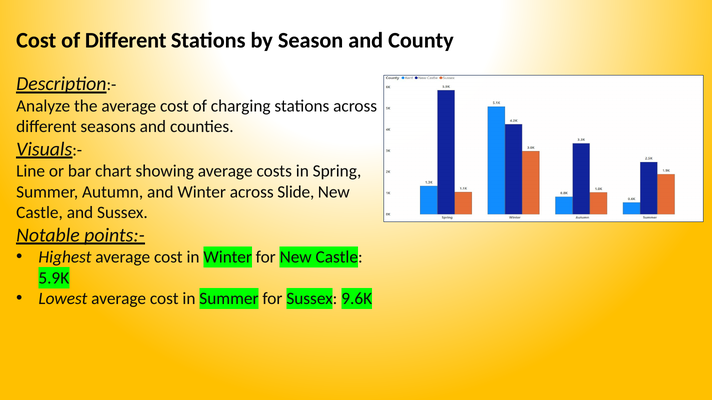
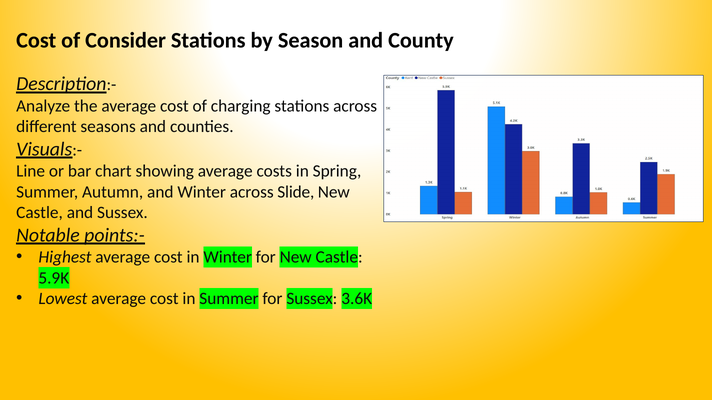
of Different: Different -> Consider
9.6K: 9.6K -> 3.6K
